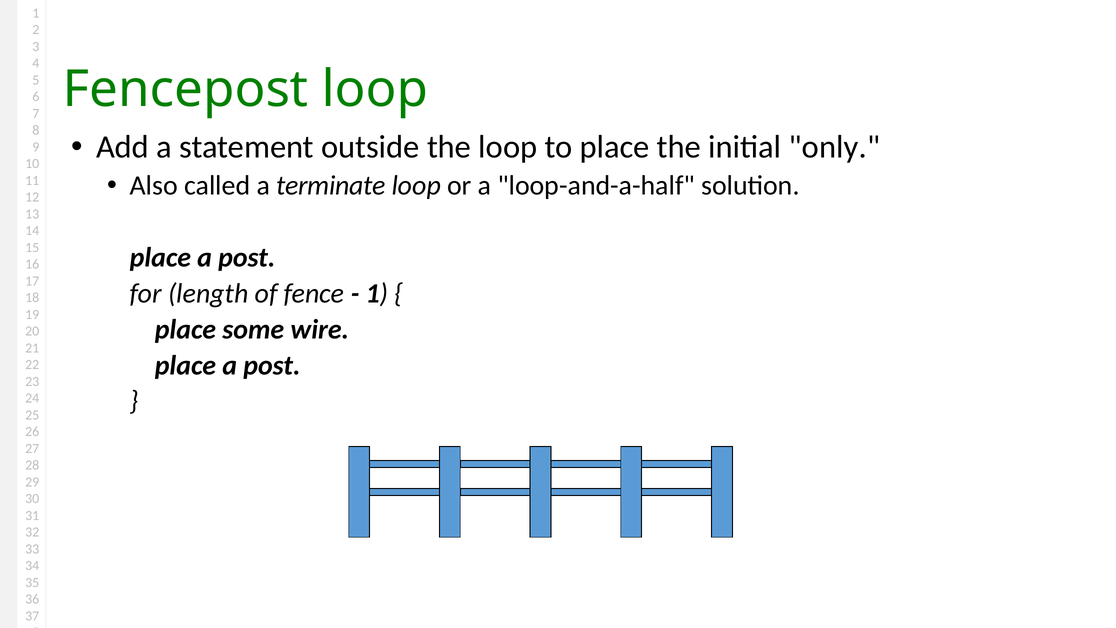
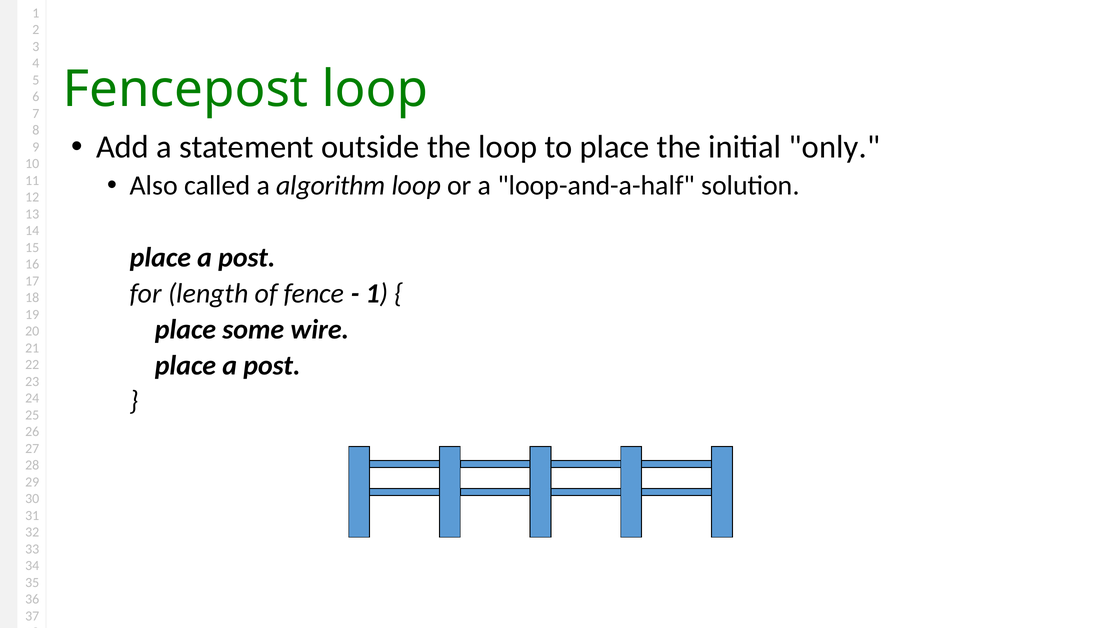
terminate: terminate -> algorithm
